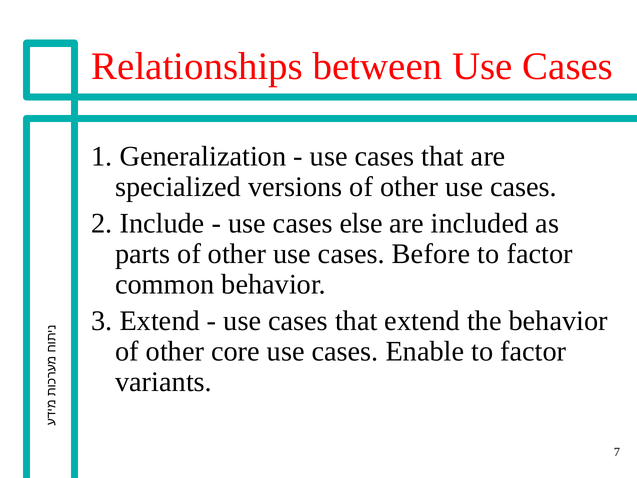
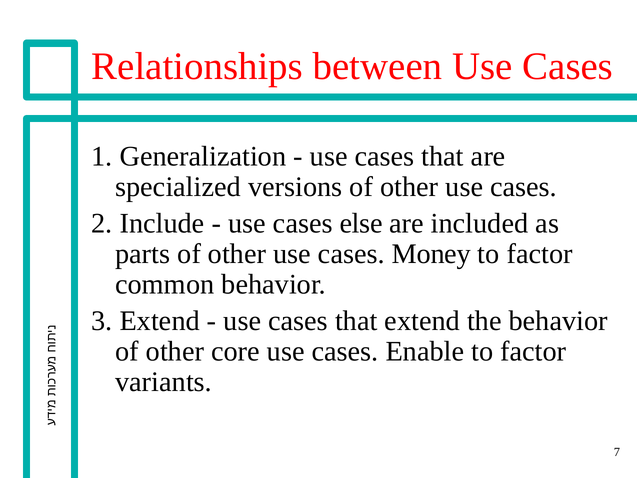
Before: Before -> Money
